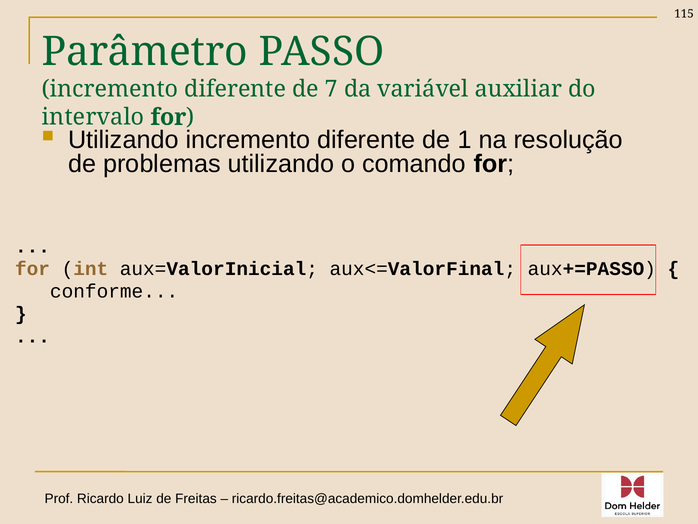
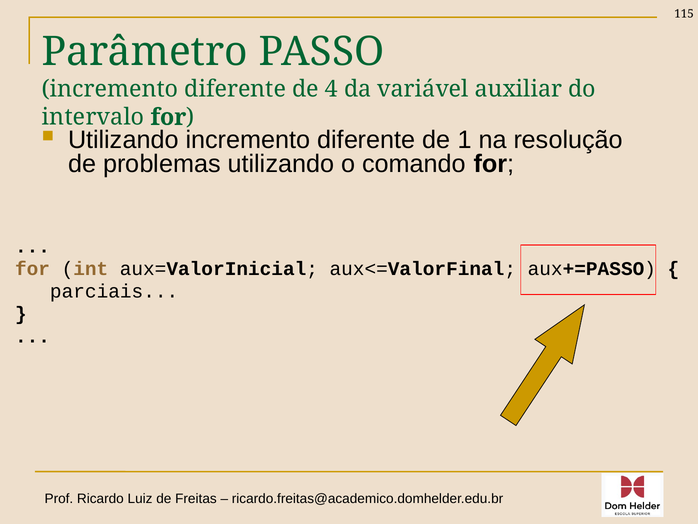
7: 7 -> 4
conforme: conforme -> parciais
